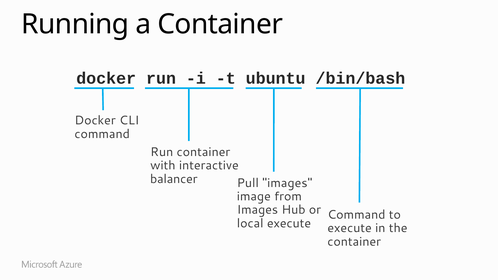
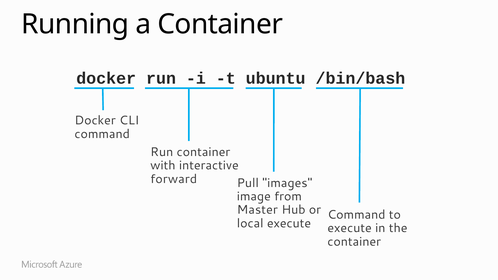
balancer: balancer -> forward
Images at (257, 210): Images -> Master
